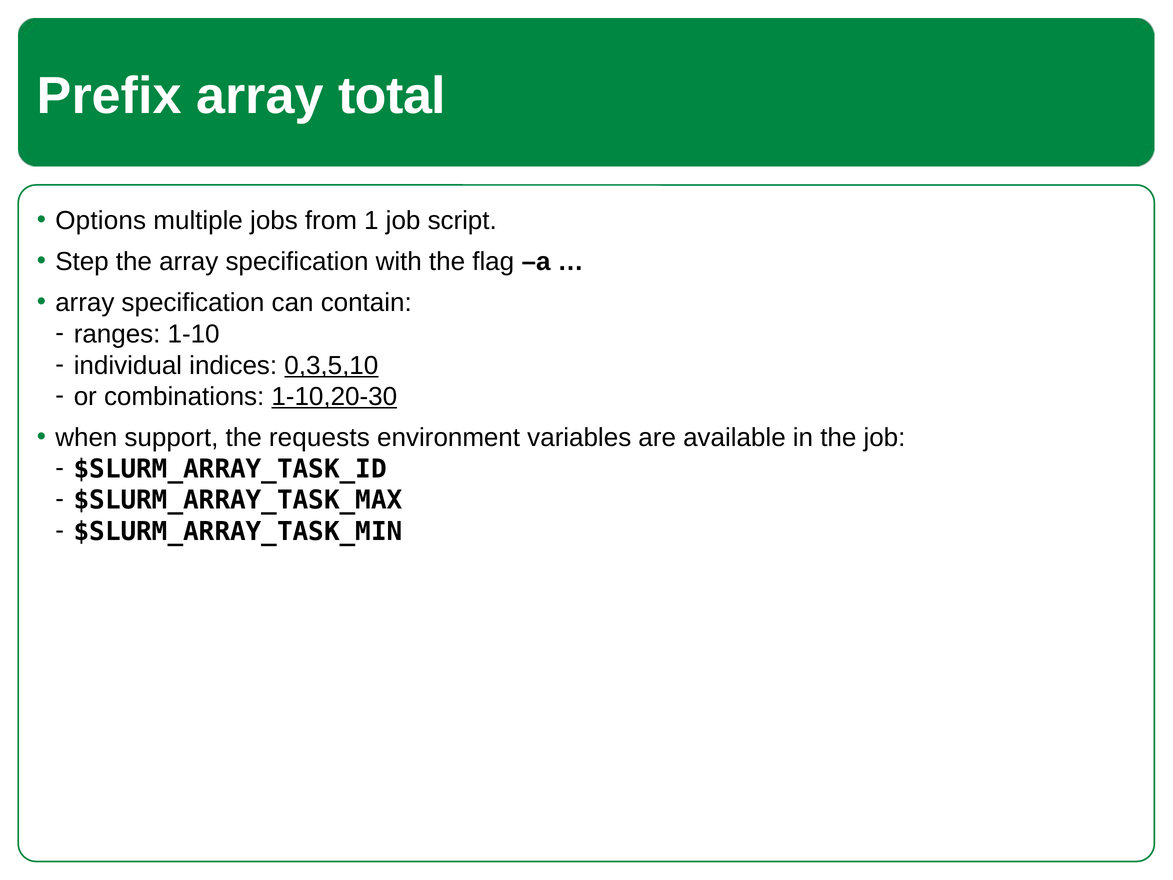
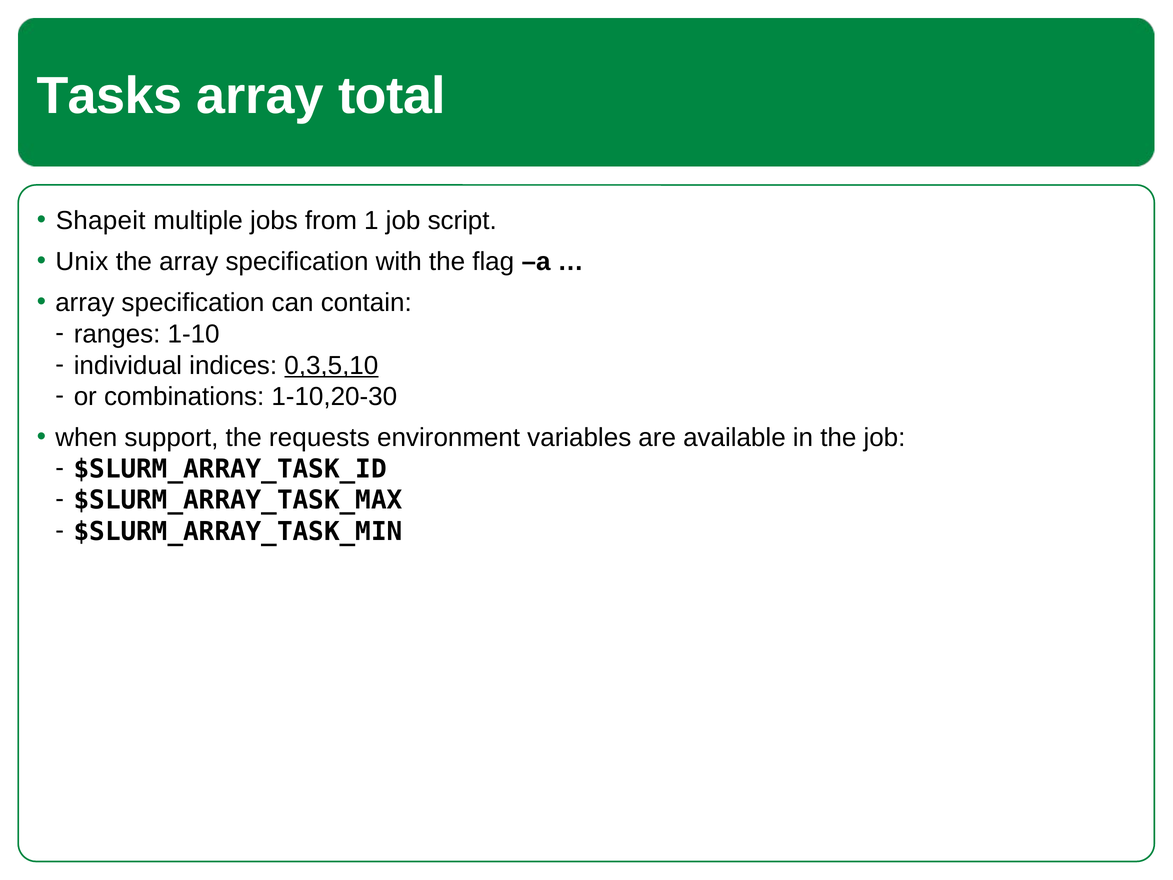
Prefix: Prefix -> Tasks
Options: Options -> Shapeit
Step: Step -> Unix
1-10,20-30 underline: present -> none
